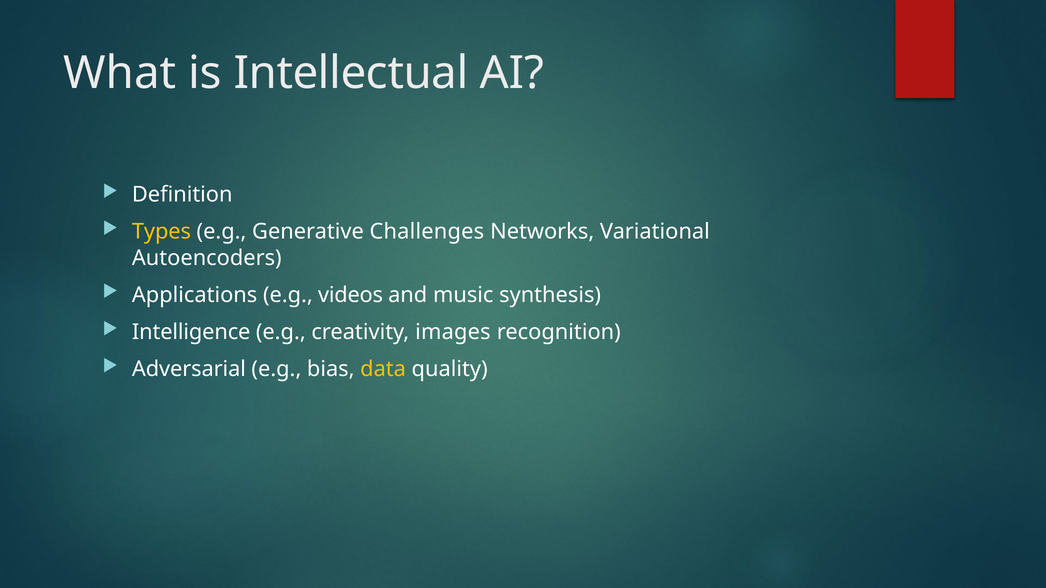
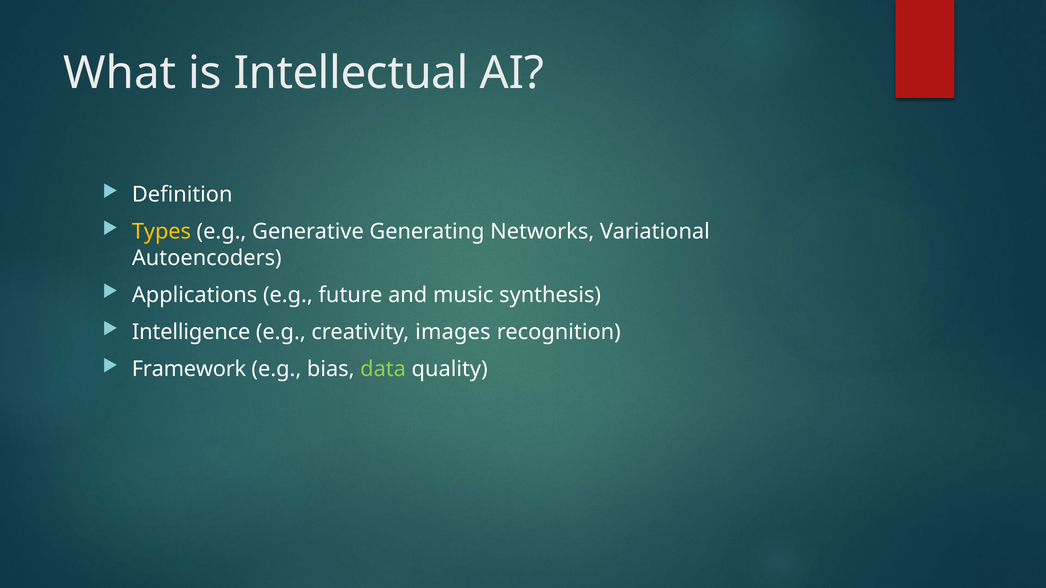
Challenges: Challenges -> Generating
videos: videos -> future
Adversarial: Adversarial -> Framework
data colour: yellow -> light green
